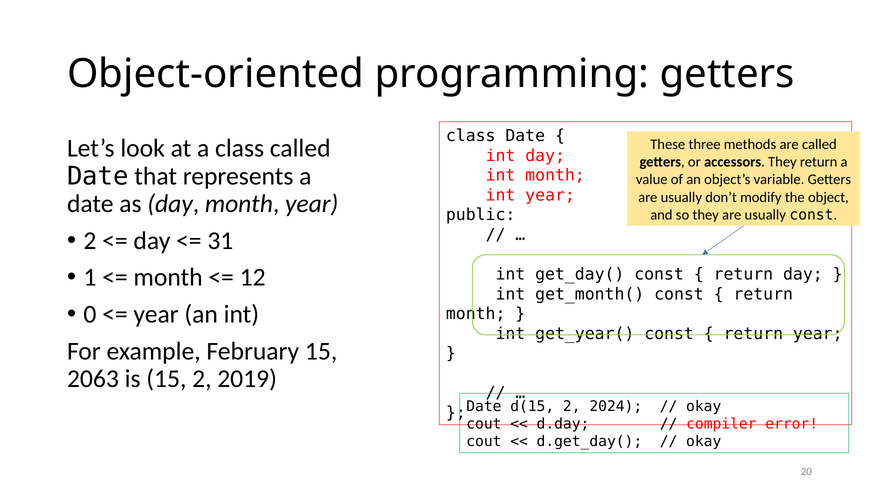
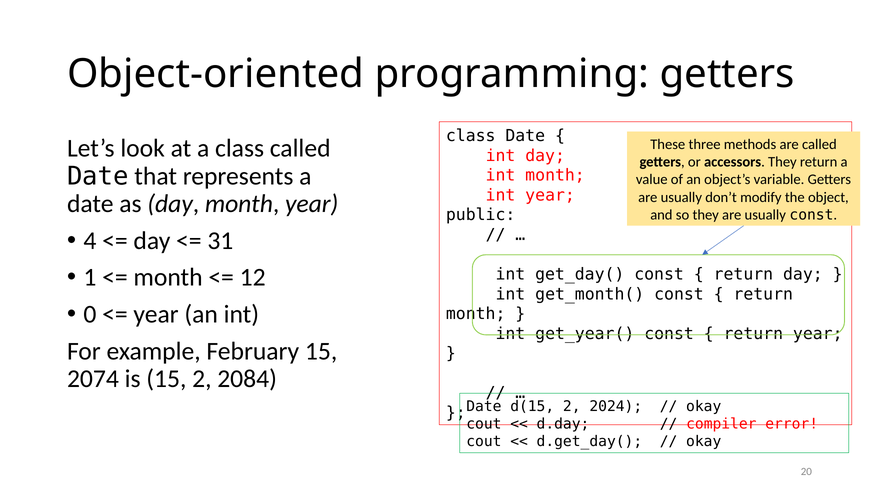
2 at (90, 241): 2 -> 4
2063: 2063 -> 2074
2019: 2019 -> 2084
